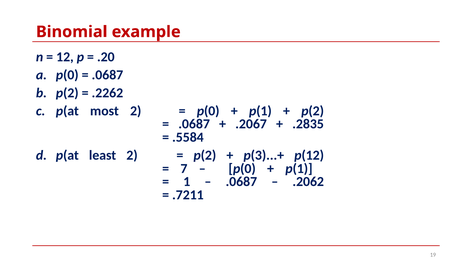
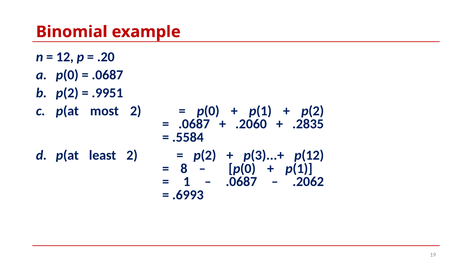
.2262: .2262 -> .9951
.2067: .2067 -> .2060
7: 7 -> 8
.7211: .7211 -> .6993
